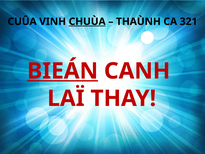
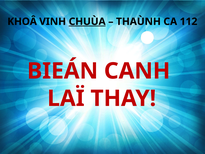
CUÛA: CUÛA -> KHOÂ
321: 321 -> 112
BIEÁN underline: present -> none
